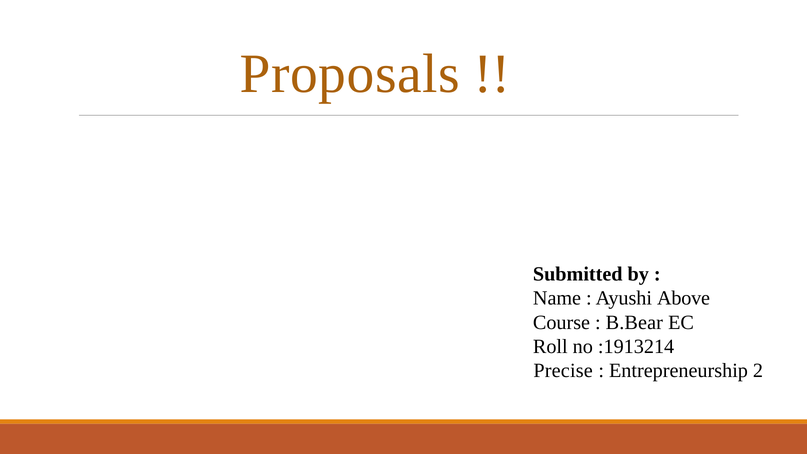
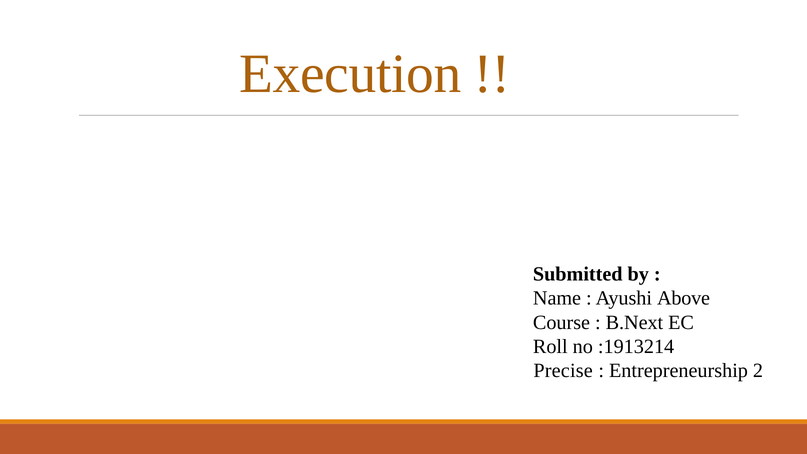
Proposals: Proposals -> Execution
B.Bear: B.Bear -> B.Next
